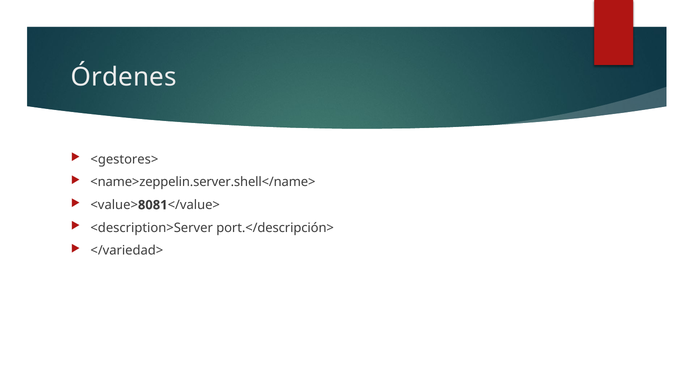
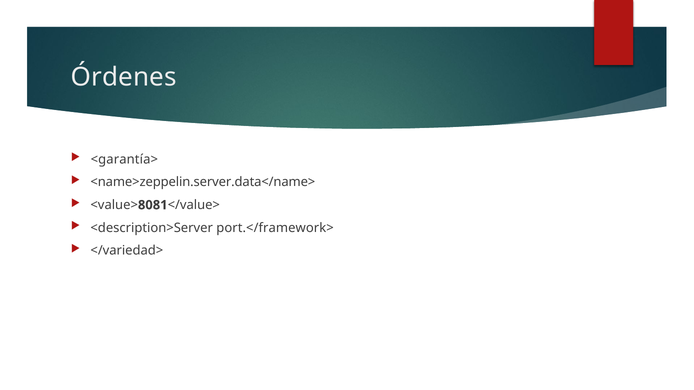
<gestores>: <gestores> -> <garantía>
<name>zeppelin.server.shell</name>: <name>zeppelin.server.shell</name> -> <name>zeppelin.server.data</name>
port.</descripción>: port.</descripción> -> port.</framework>
